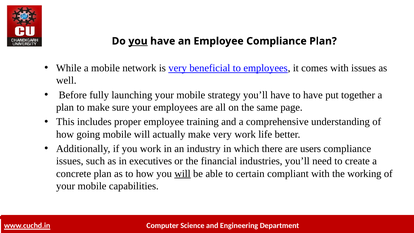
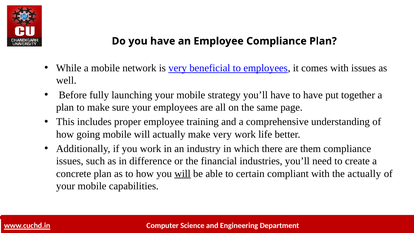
you at (138, 41) underline: present -> none
users: users -> them
executives: executives -> difference
the working: working -> actually
